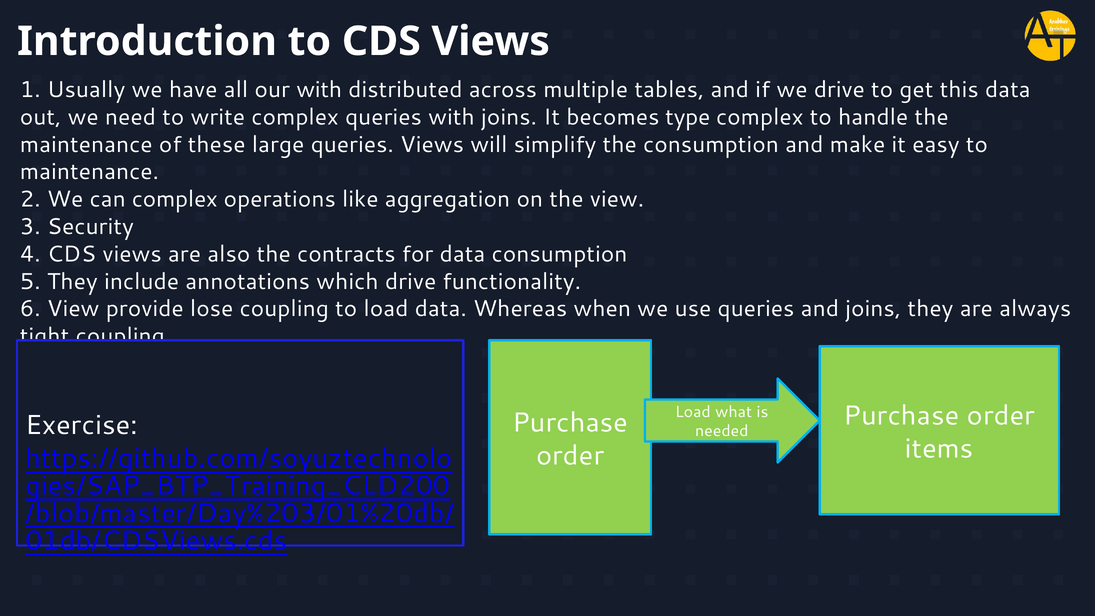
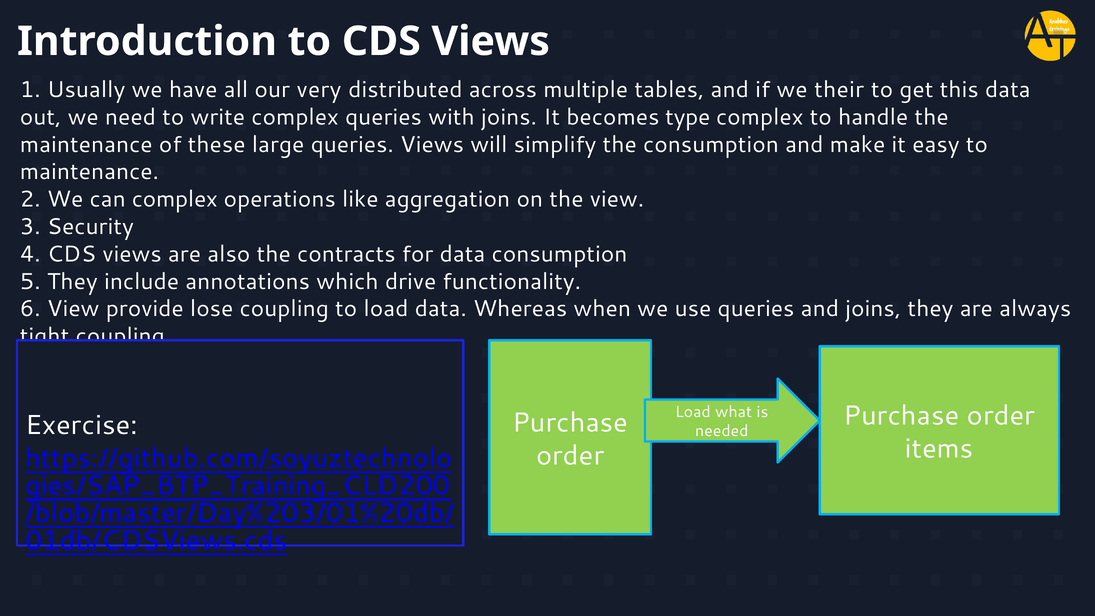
our with: with -> very
we drive: drive -> their
